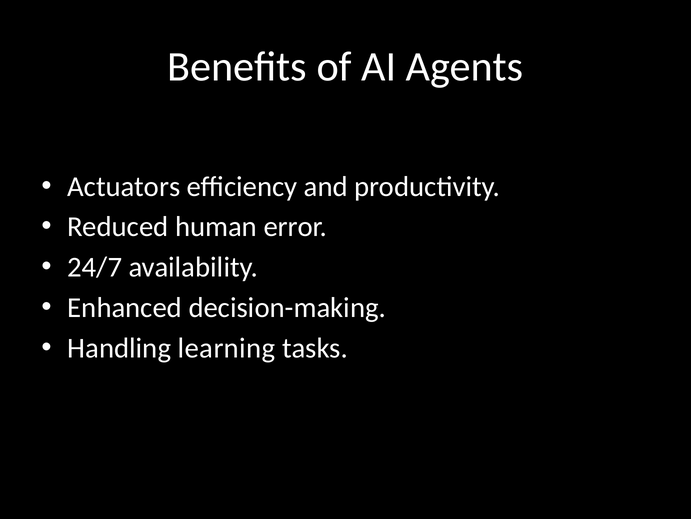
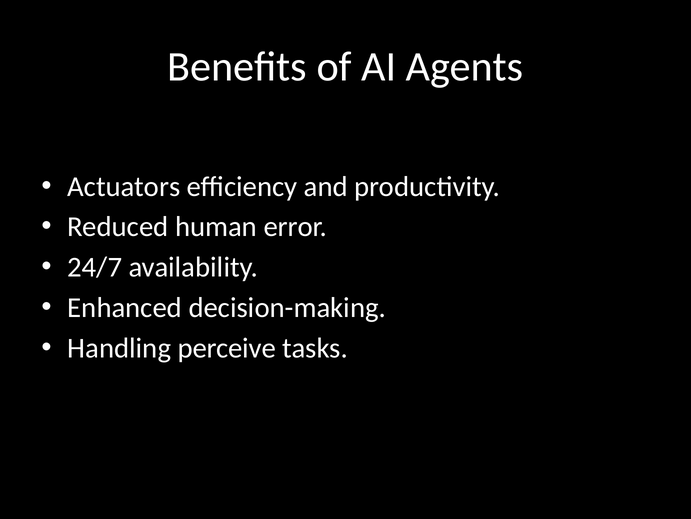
learning: learning -> perceive
